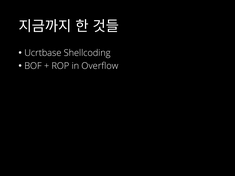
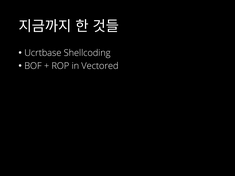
Overflow: Overflow -> Vectored
